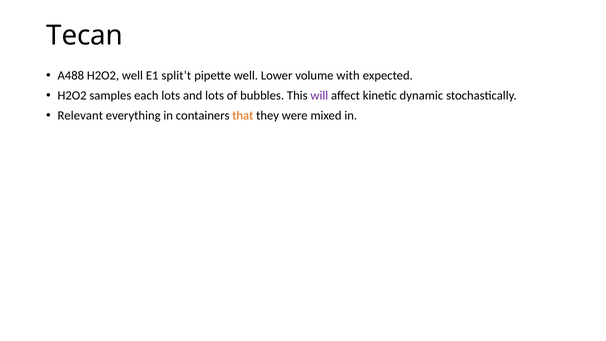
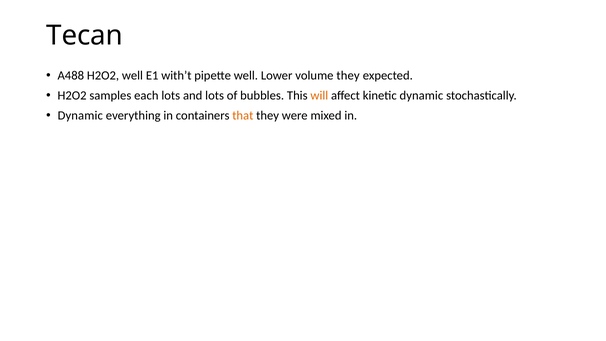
split’t: split’t -> with’t
volume with: with -> they
will colour: purple -> orange
Relevant at (80, 115): Relevant -> Dynamic
